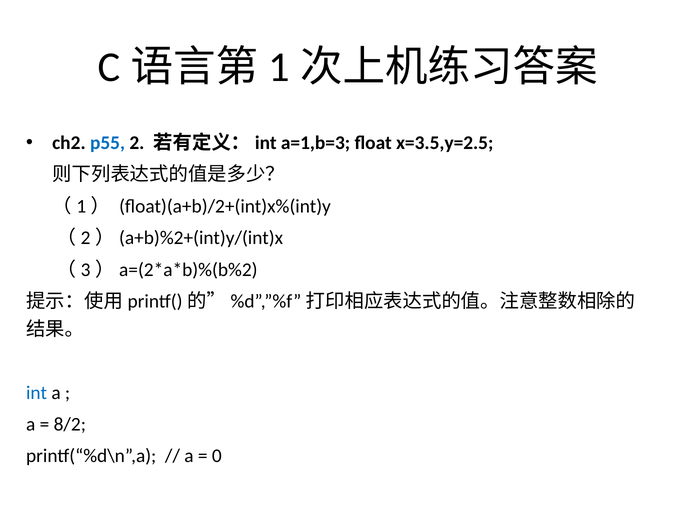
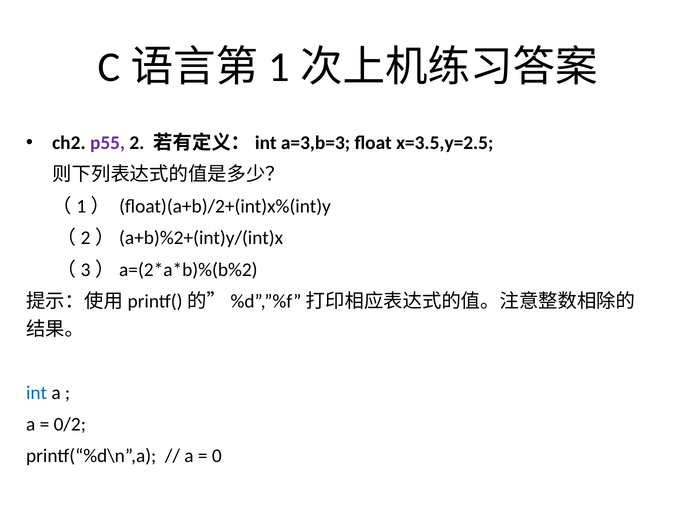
p55 colour: blue -> purple
a=1,b=3: a=1,b=3 -> a=3,b=3
8/2: 8/2 -> 0/2
